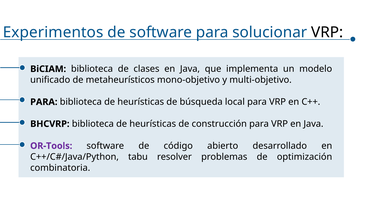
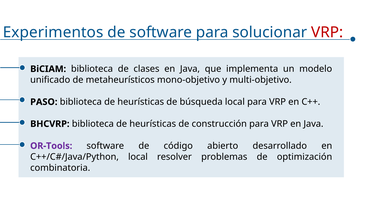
VRP at (327, 32) colour: black -> red
PARA at (44, 102): PARA -> PASO
tabu at (138, 157): tabu -> local
